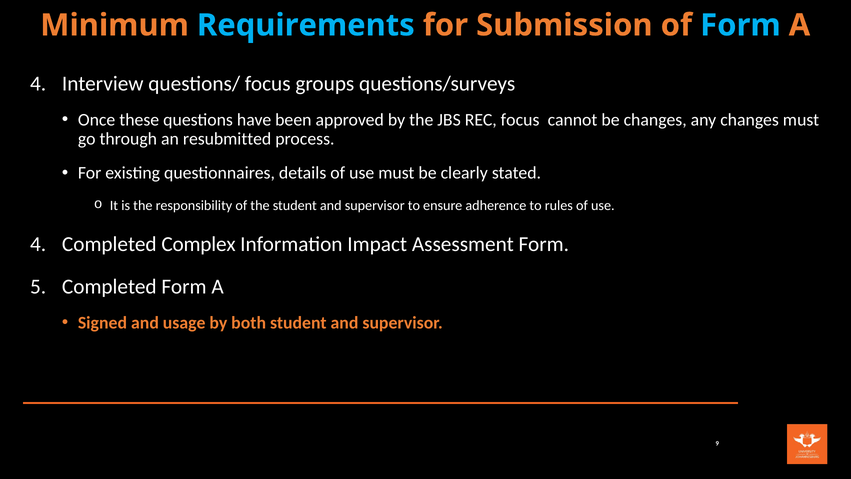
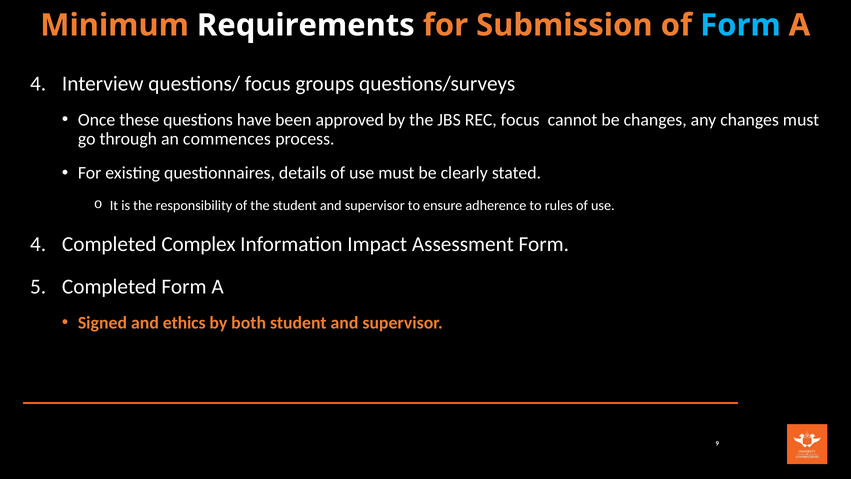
Requirements colour: light blue -> white
resubmitted: resubmitted -> commences
usage: usage -> ethics
